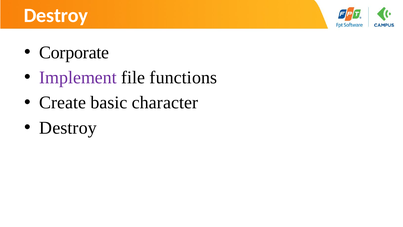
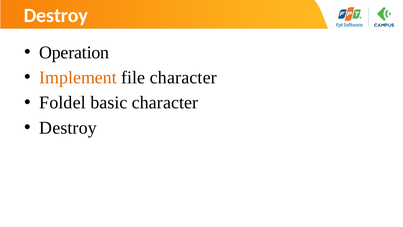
Corporate: Corporate -> Operation
Implement colour: purple -> orange
file functions: functions -> character
Create: Create -> Foldel
